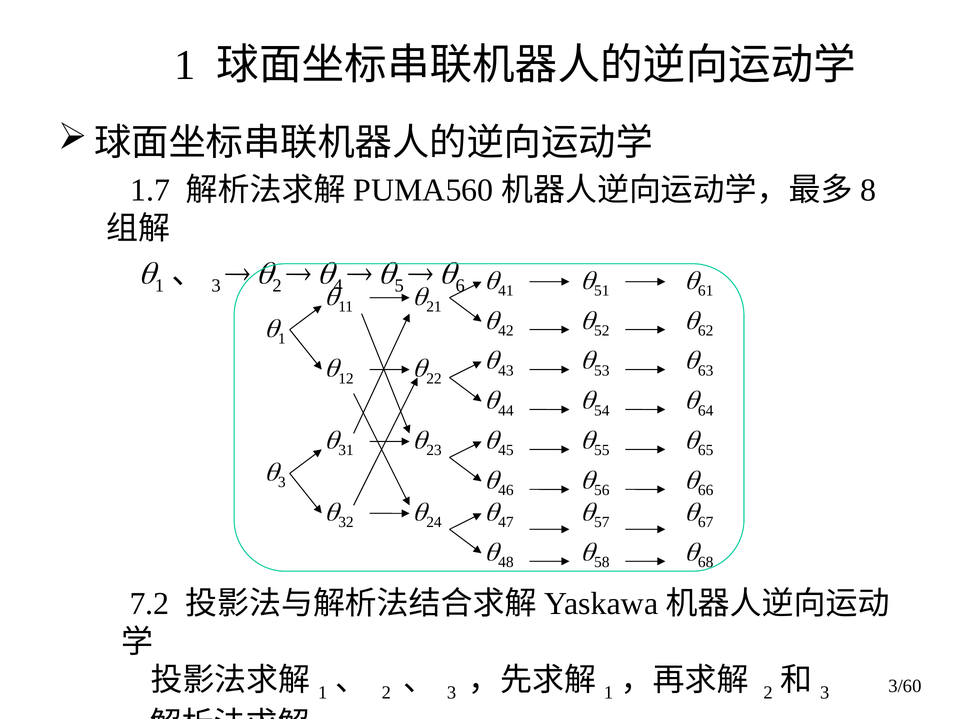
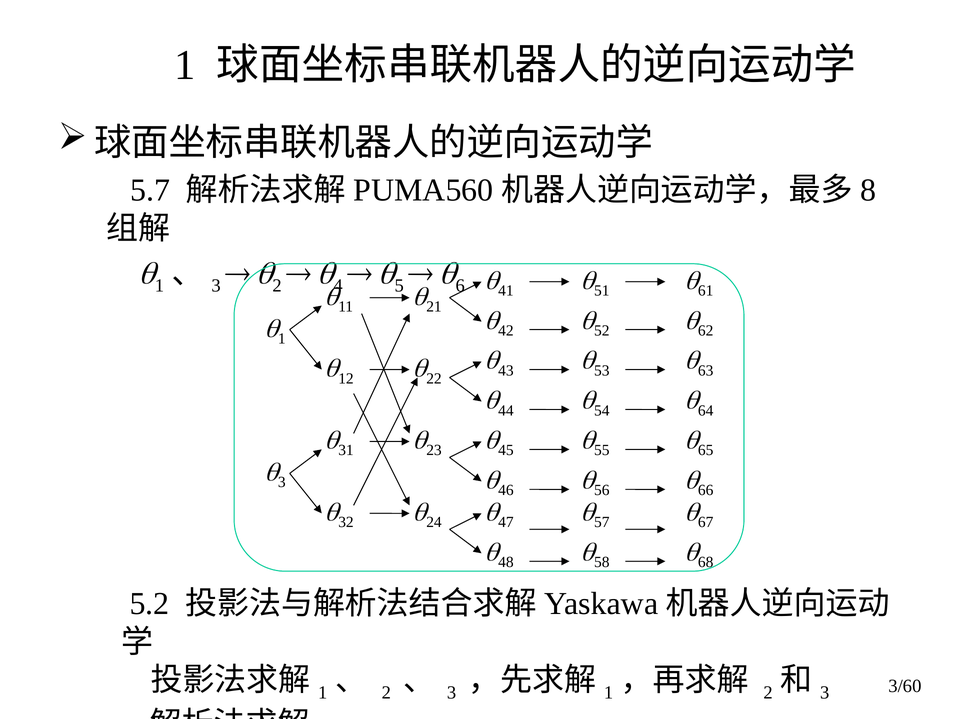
1.7: 1.7 -> 5.7
7.2: 7.2 -> 5.2
